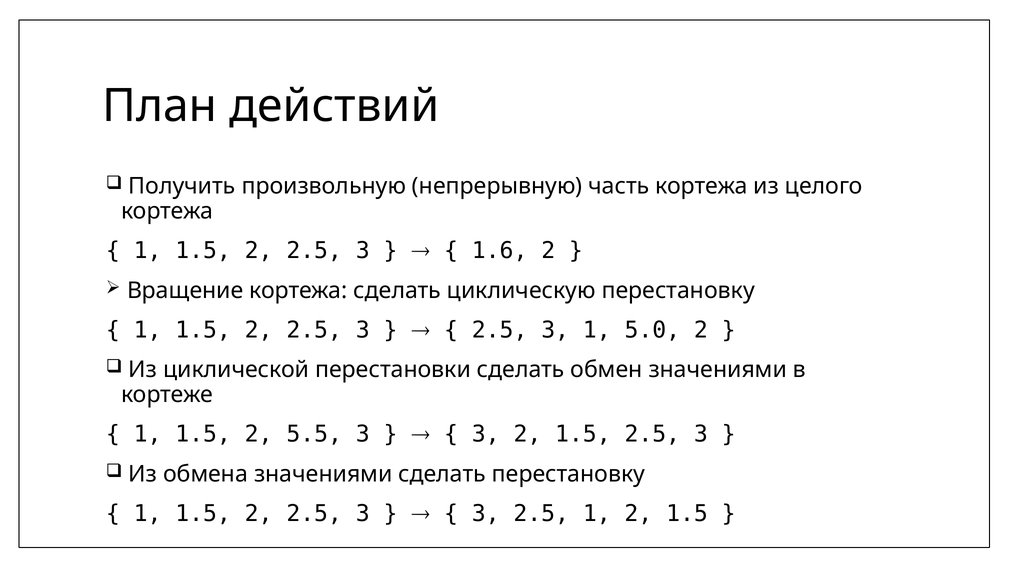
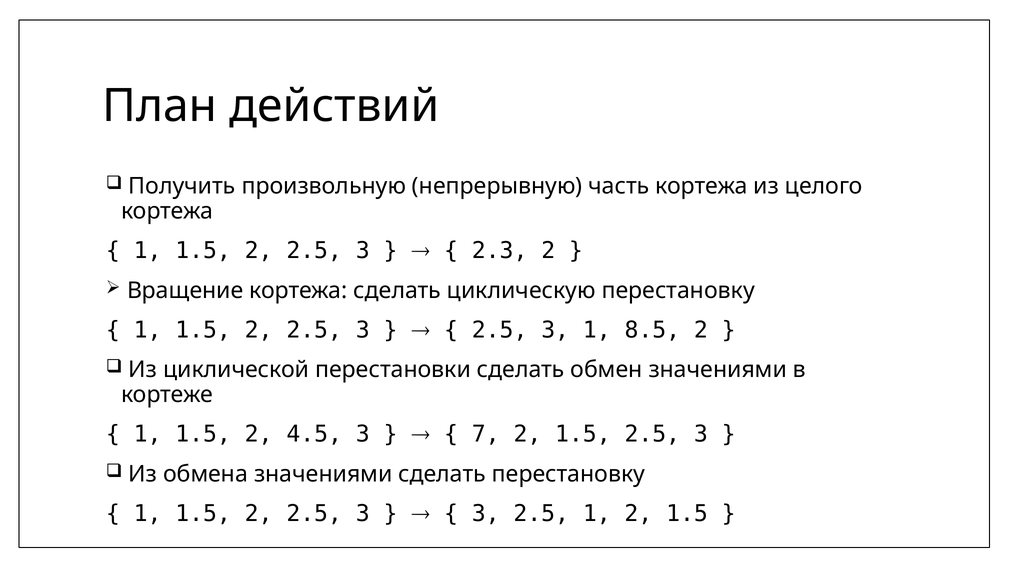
1.6: 1.6 -> 2.3
5.0: 5.0 -> 8.5
5.5: 5.5 -> 4.5
3 at (486, 435): 3 -> 7
